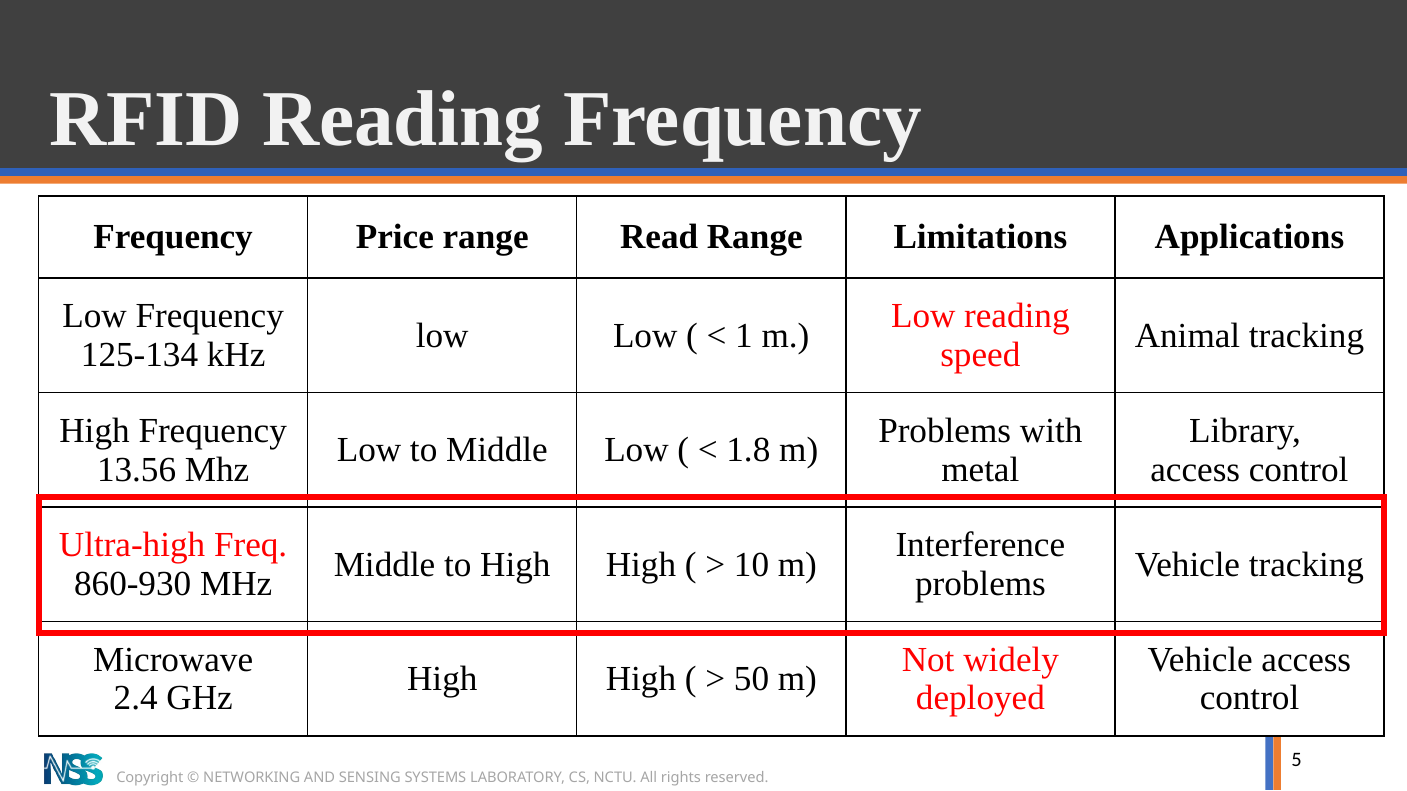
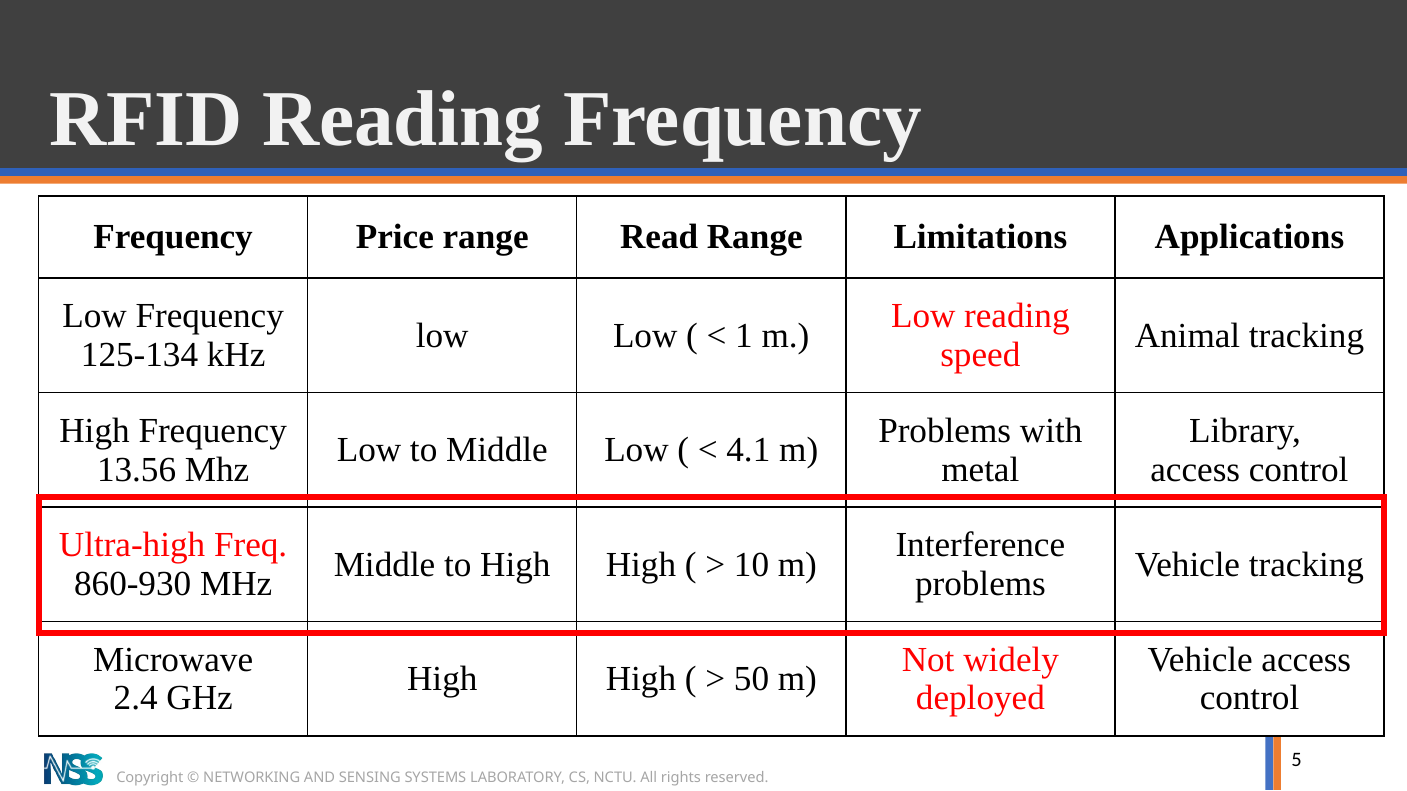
1.8: 1.8 -> 4.1
